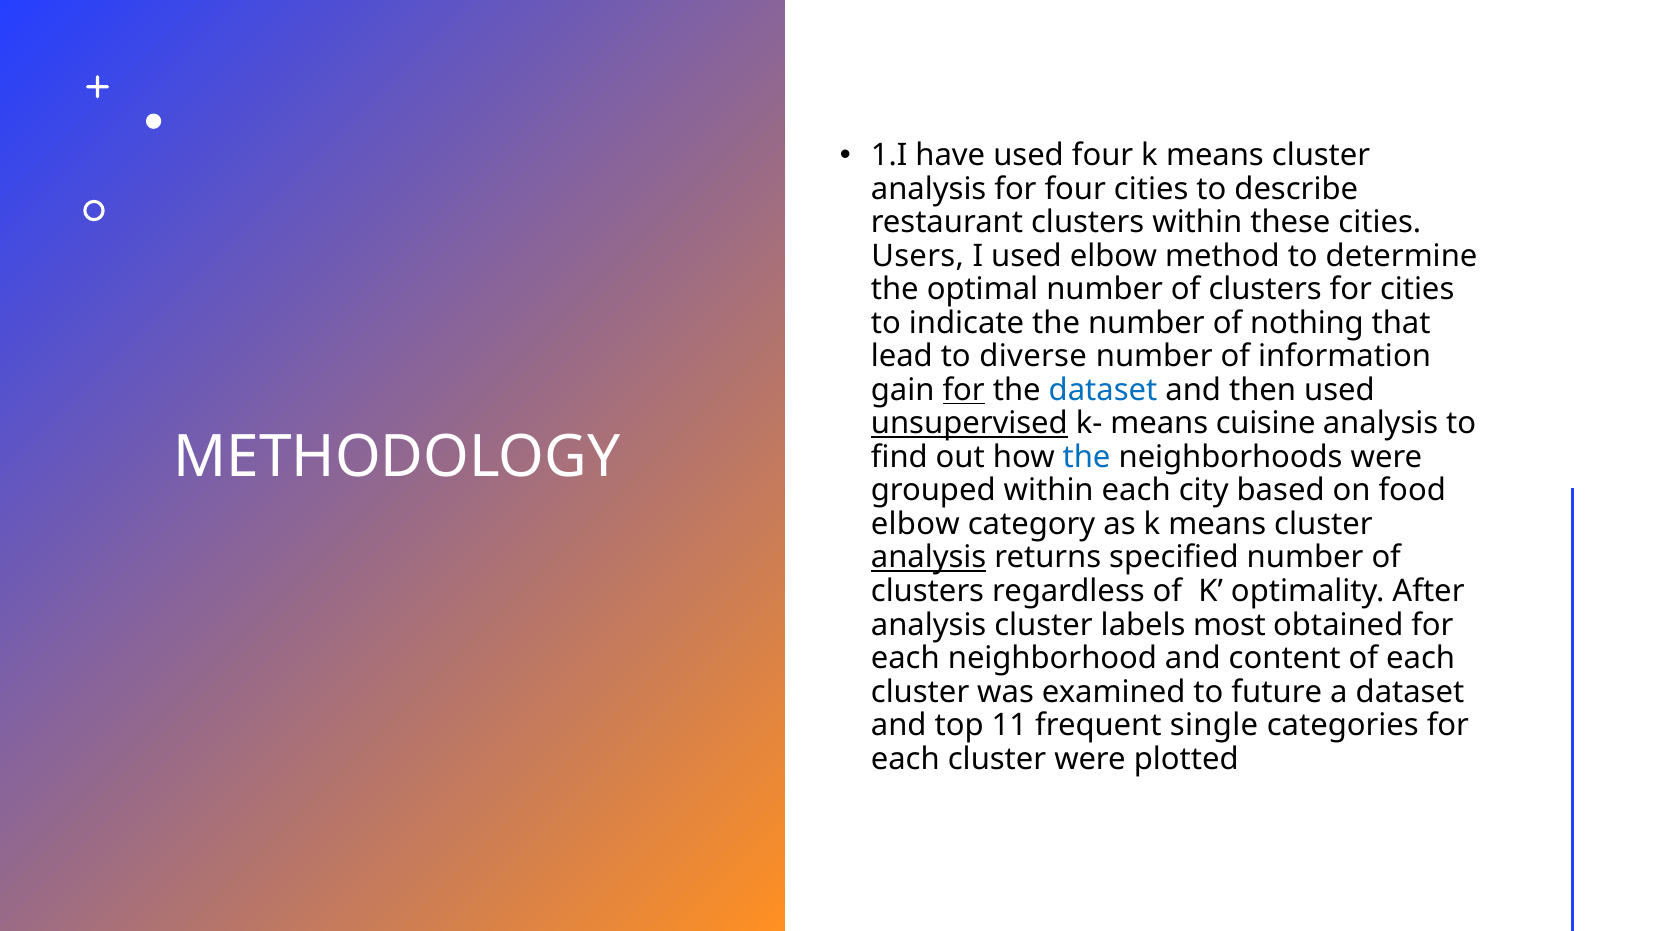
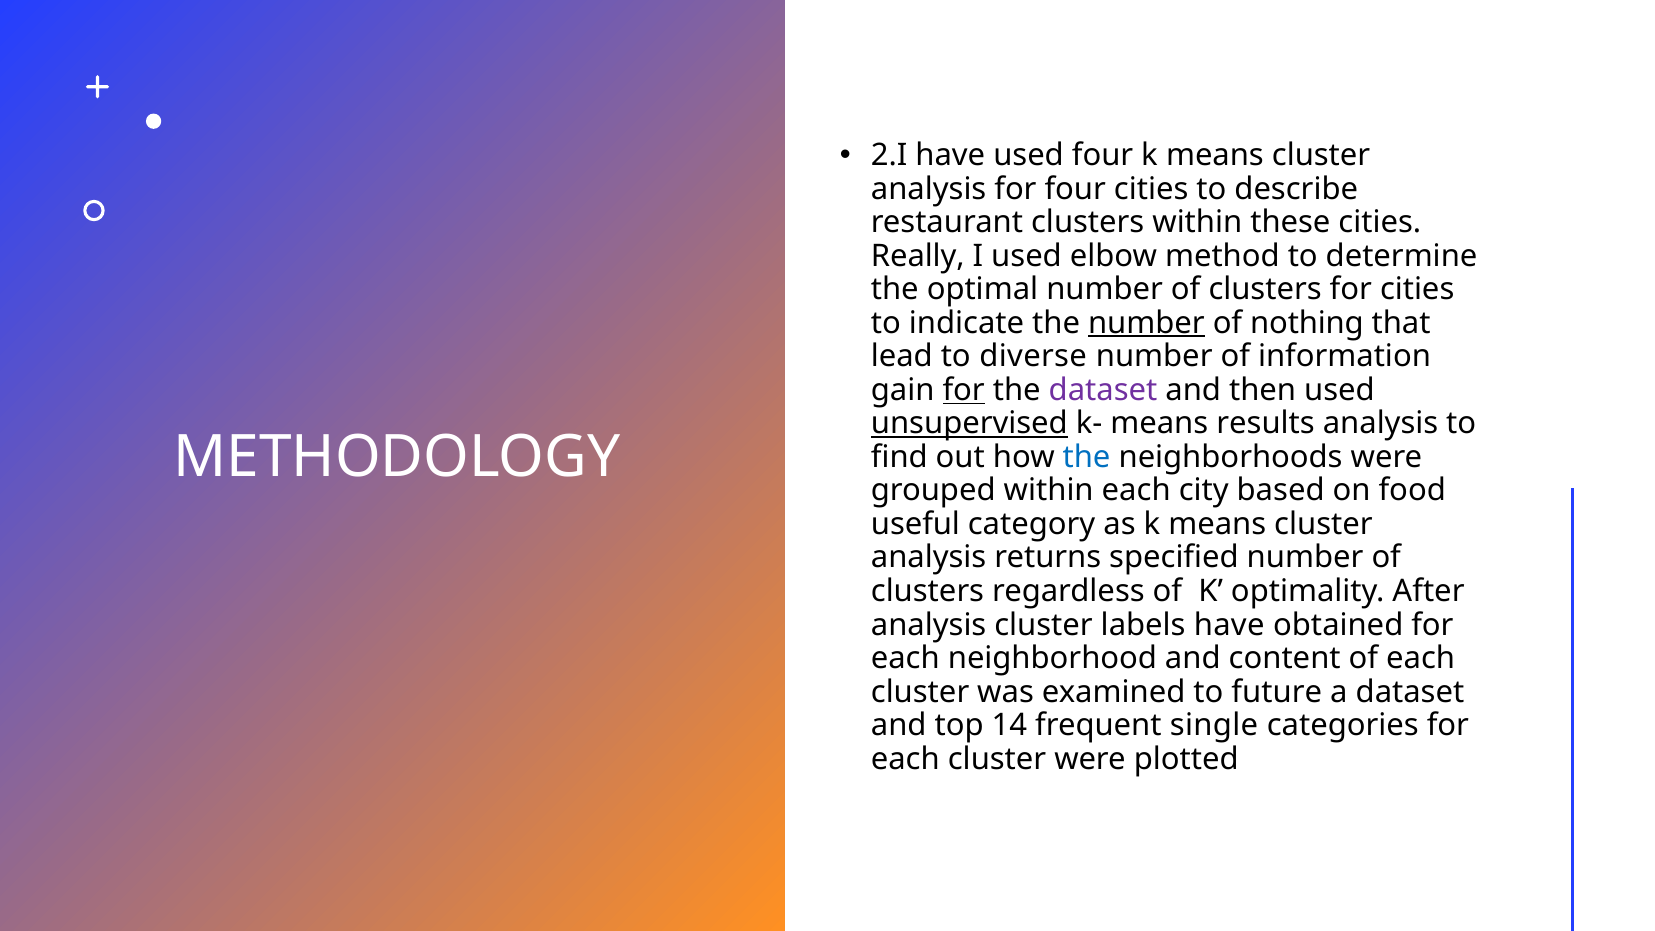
1.I: 1.I -> 2.I
Users: Users -> Really
number at (1146, 323) underline: none -> present
dataset at (1103, 390) colour: blue -> purple
cuisine: cuisine -> results
elbow at (915, 524): elbow -> useful
analysis at (929, 558) underline: present -> none
labels most: most -> have
11: 11 -> 14
